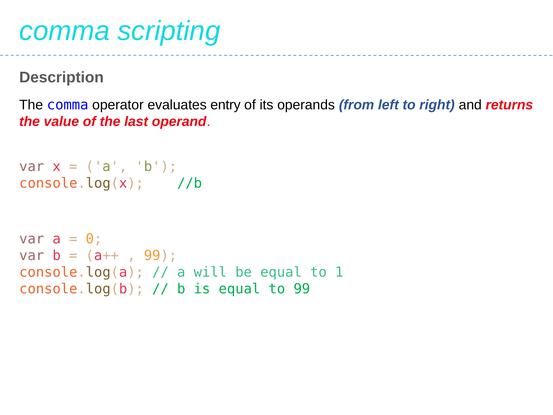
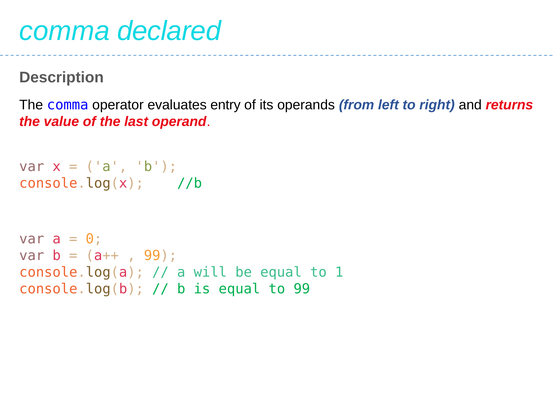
scripting: scripting -> declared
